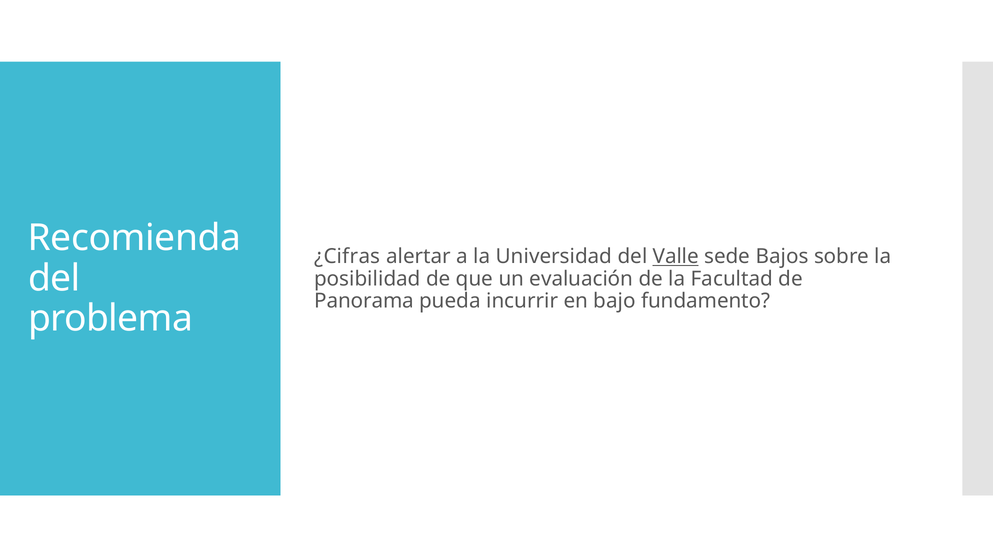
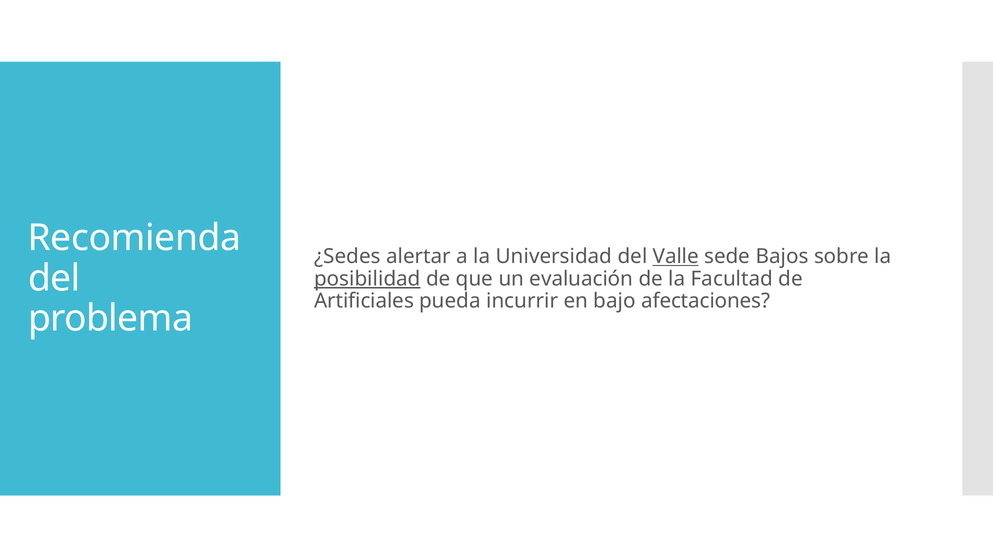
¿Cifras: ¿Cifras -> ¿Sedes
posibilidad underline: none -> present
Panorama: Panorama -> Artificiales
fundamento: fundamento -> afectaciones
